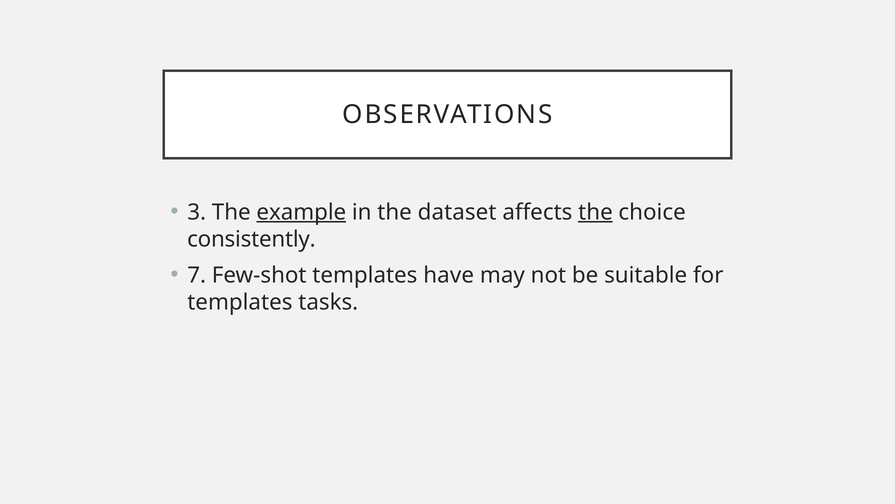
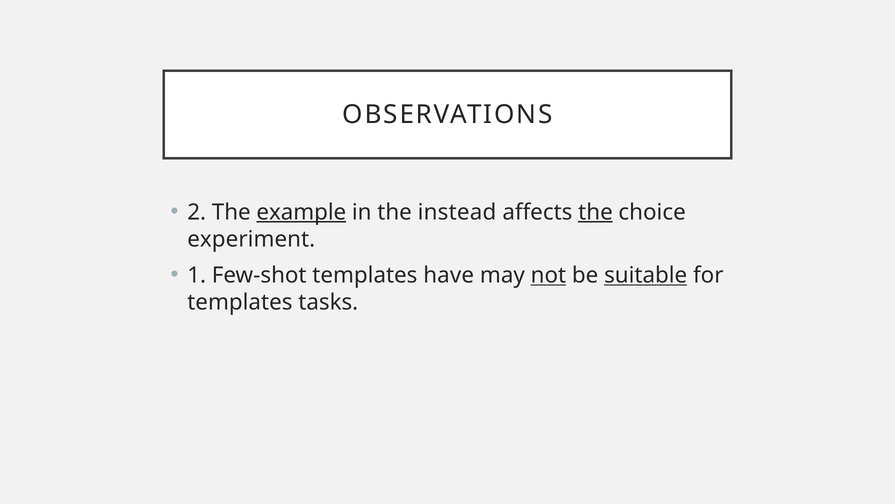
3: 3 -> 2
dataset: dataset -> instead
consistently: consistently -> experiment
7: 7 -> 1
not underline: none -> present
suitable underline: none -> present
